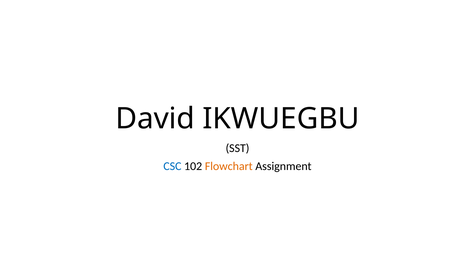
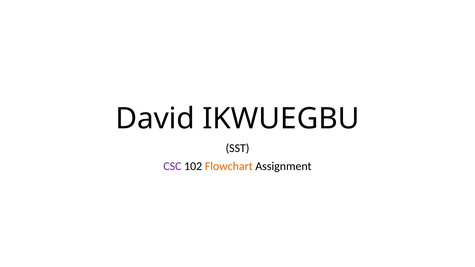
CSC colour: blue -> purple
